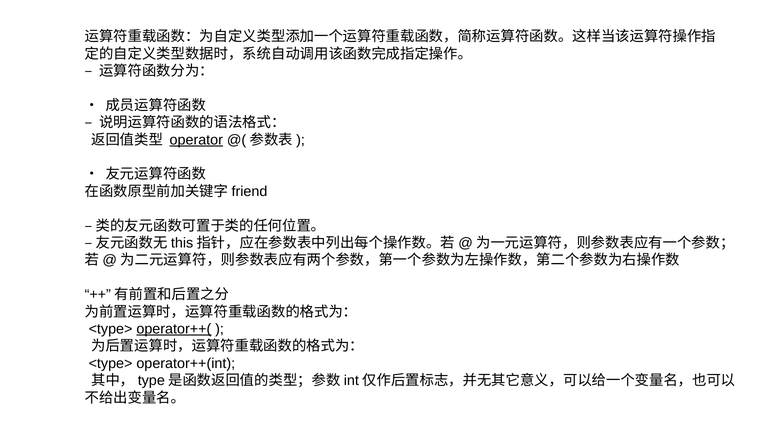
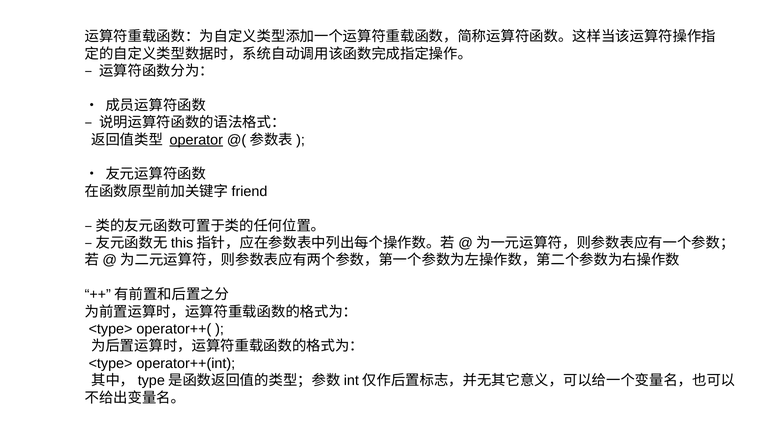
operator++( underline: present -> none
